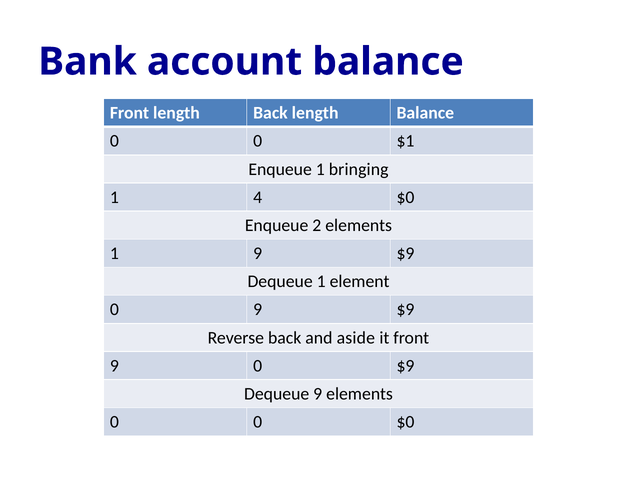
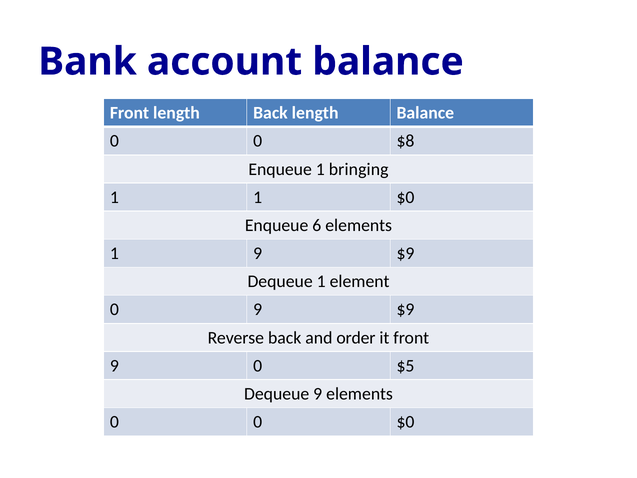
$1: $1 -> $8
1 4: 4 -> 1
2: 2 -> 6
aside: aside -> order
0 $9: $9 -> $5
